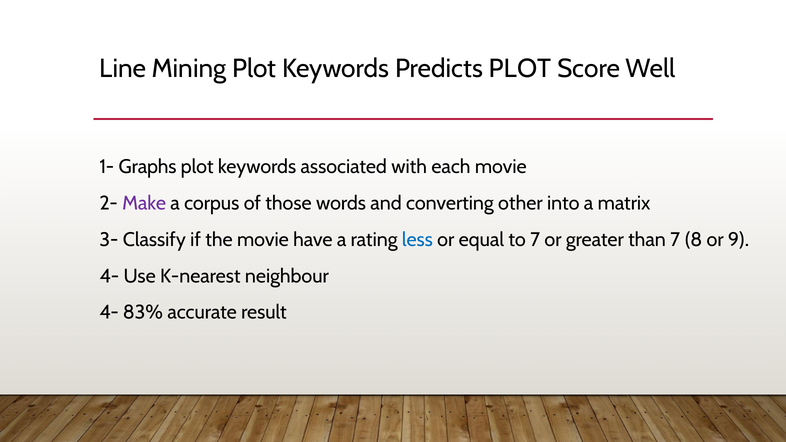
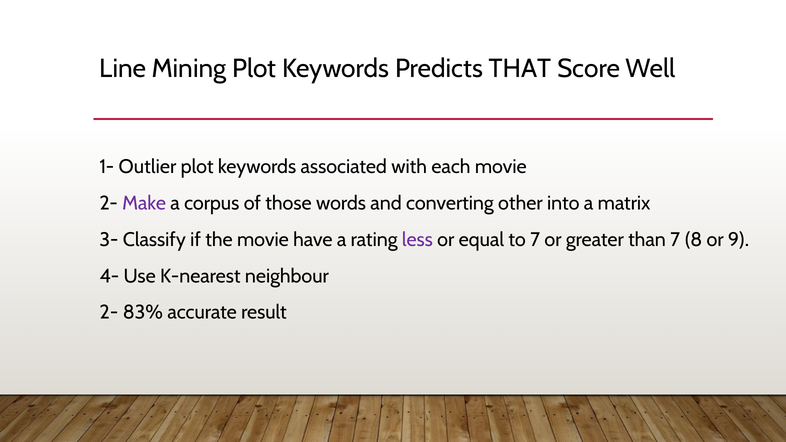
Predicts PLOT: PLOT -> THAT
Graphs: Graphs -> Outlier
less colour: blue -> purple
4- at (109, 313): 4- -> 2-
